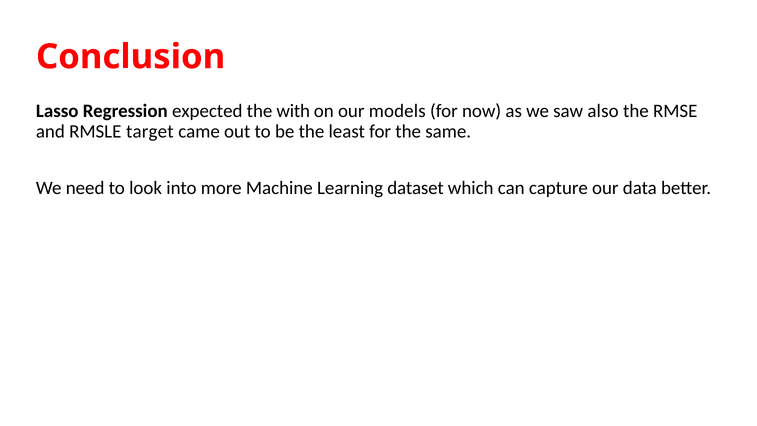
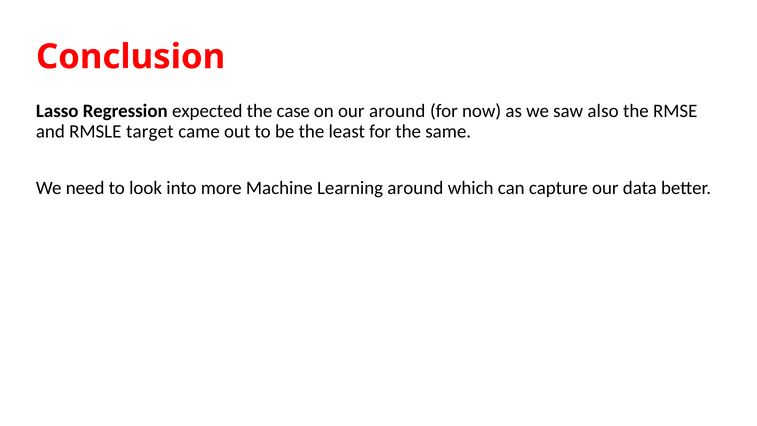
with: with -> case
our models: models -> around
Learning dataset: dataset -> around
